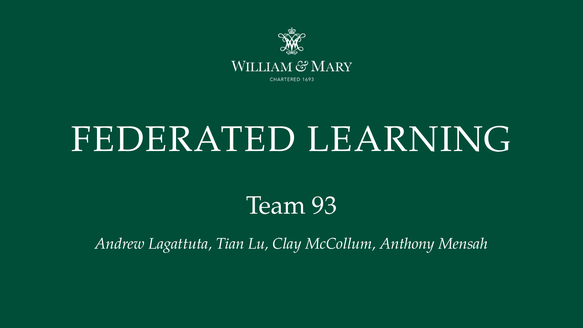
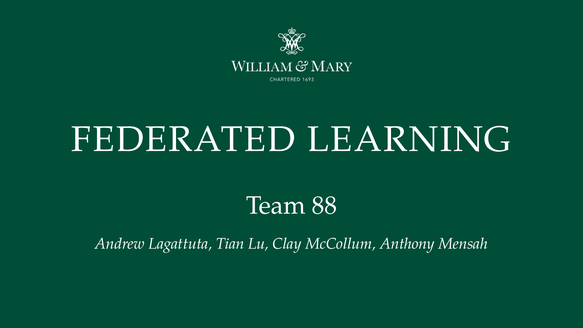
93: 93 -> 88
